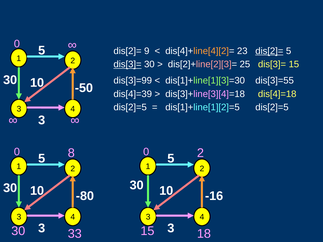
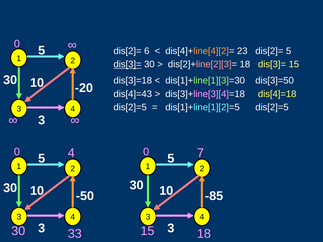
9: 9 -> 6
dis[2]= at (269, 51) underline: present -> none
dis[2]+line[2][3]= 25: 25 -> 18
dis[3]=99: dis[3]=99 -> dis[3]=18
dis[3]=55: dis[3]=55 -> dis[3]=50
-50: -50 -> -20
dis[4]=39: dis[4]=39 -> dis[4]=43
0 8: 8 -> 4
0 2: 2 -> 7
-80: -80 -> -50
-16: -16 -> -85
